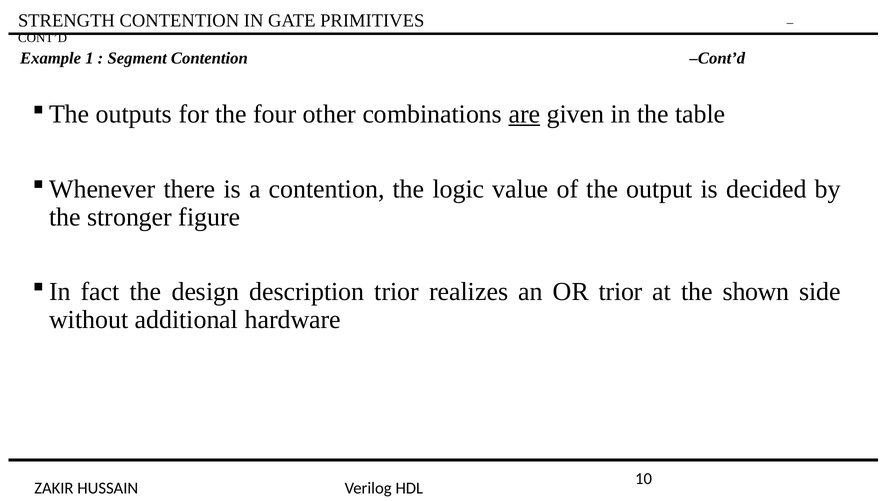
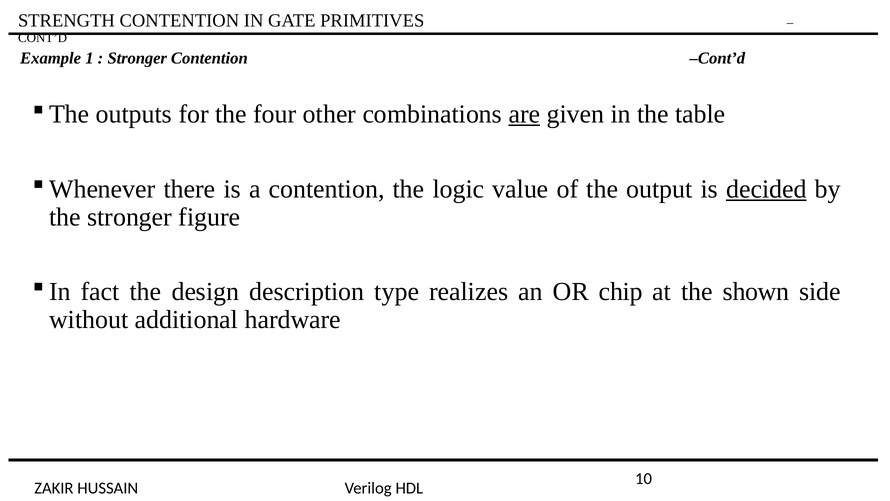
Segment at (137, 58): Segment -> Stronger
decided underline: none -> present
description trior: trior -> type
OR trior: trior -> chip
